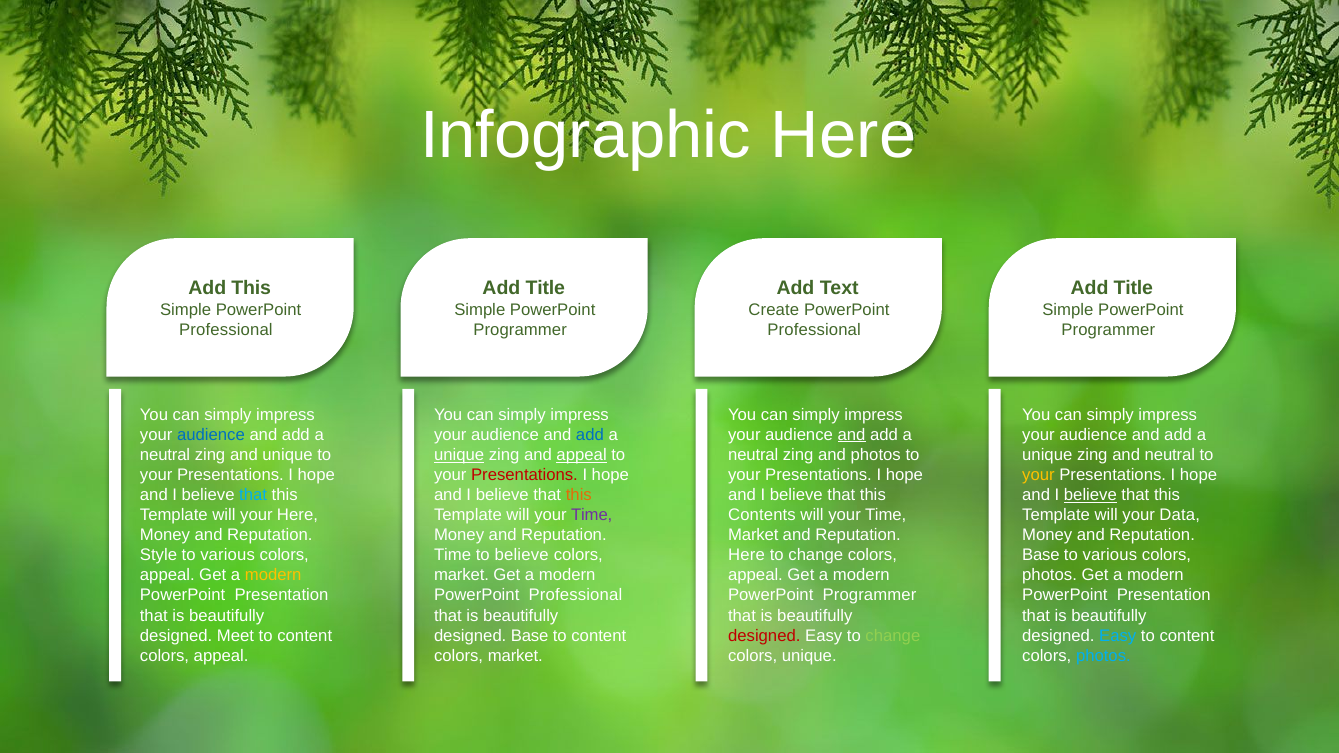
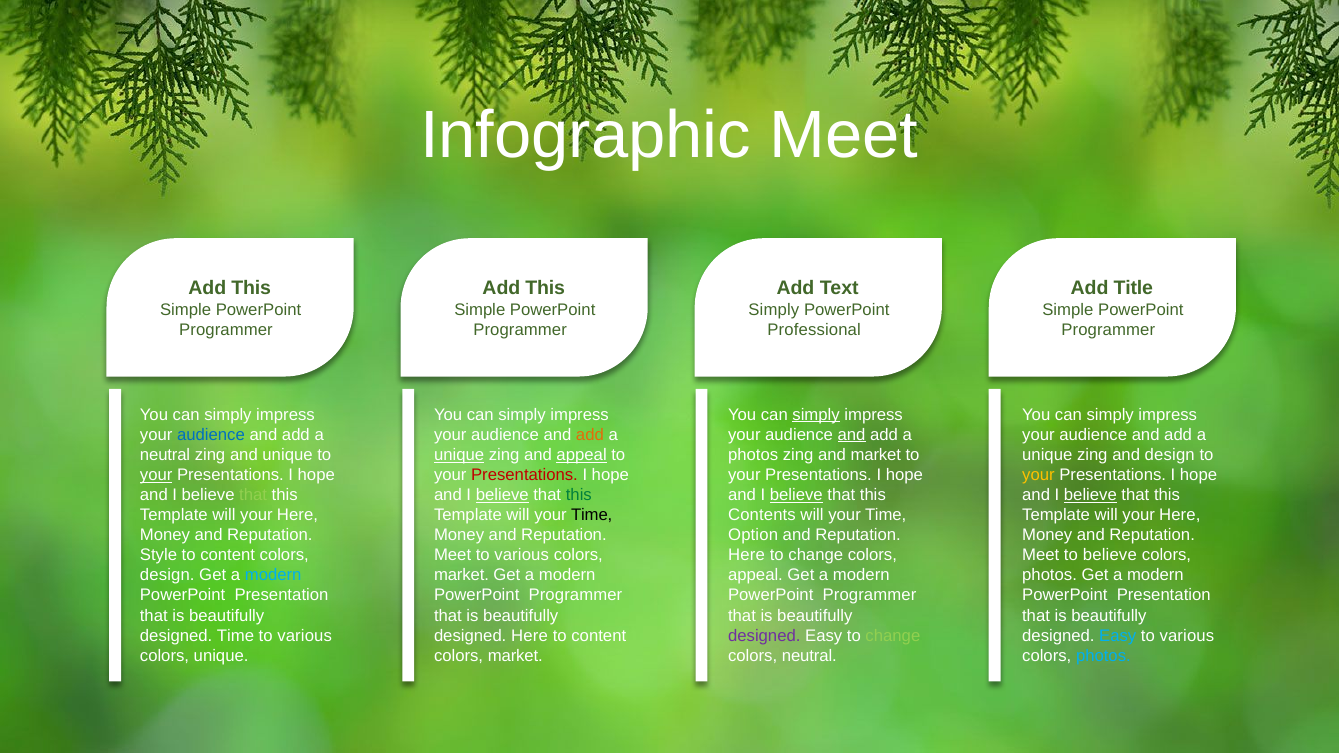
Infographic Here: Here -> Meet
Title at (545, 288): Title -> This
Create at (774, 310): Create -> Simply
Professional at (226, 330): Professional -> Programmer
simply at (816, 415) underline: none -> present
add at (590, 435) colour: blue -> orange
neutral at (753, 455): neutral -> photos
and photos: photos -> market
and neutral: neutral -> design
your at (156, 475) underline: none -> present
that at (253, 495) colour: light blue -> light green
believe at (502, 495) underline: none -> present
this at (579, 495) colour: orange -> green
believe at (796, 495) underline: none -> present
Time at (592, 515) colour: purple -> black
Data at (1180, 515): Data -> Here
Market at (753, 535): Market -> Option
various at (228, 555): various -> content
Time at (453, 555): Time -> Meet
believe at (522, 555): believe -> various
Base at (1041, 555): Base -> Meet
various at (1110, 555): various -> believe
appeal at (167, 575): appeal -> design
modern at (273, 575) colour: yellow -> light blue
Professional at (575, 596): Professional -> Programmer
designed Meet: Meet -> Time
content at (305, 636): content -> various
designed Base: Base -> Here
designed at (764, 636) colour: red -> purple
content at (1187, 636): content -> various
appeal at (221, 656): appeal -> unique
colors unique: unique -> neutral
